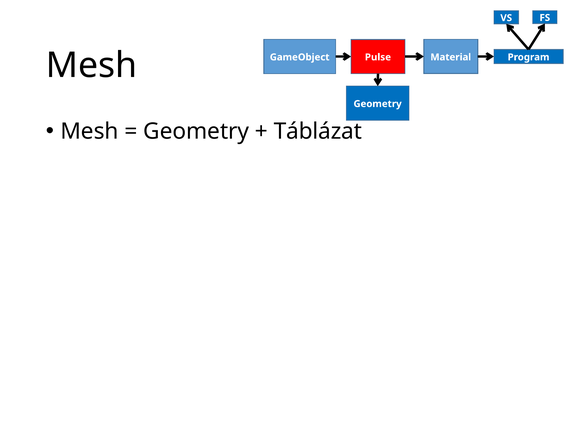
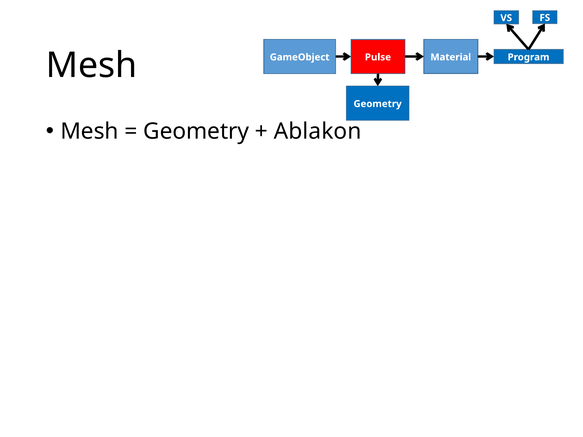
Táblázat: Táblázat -> Ablakon
